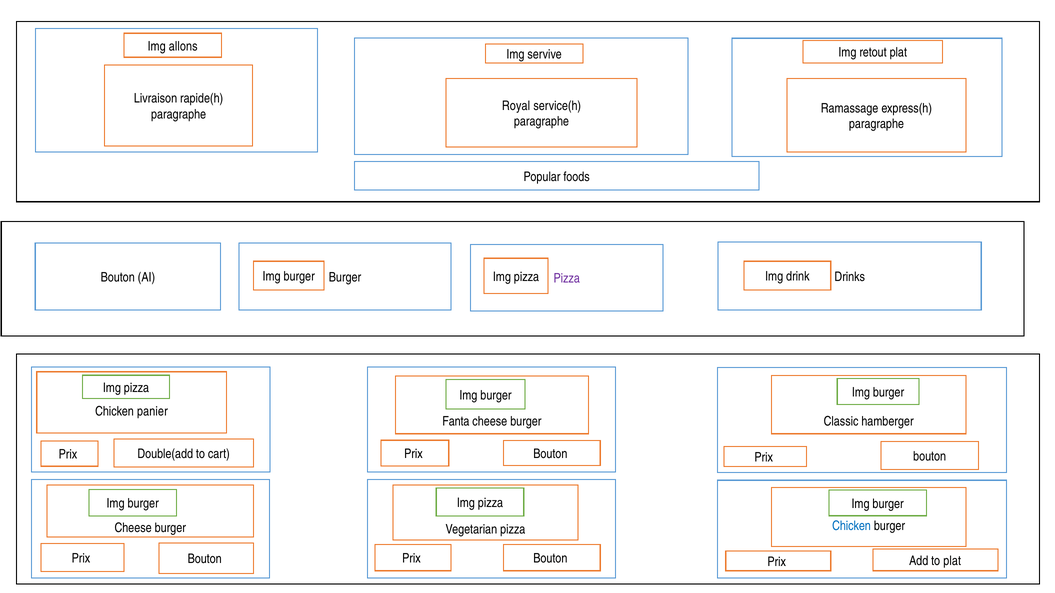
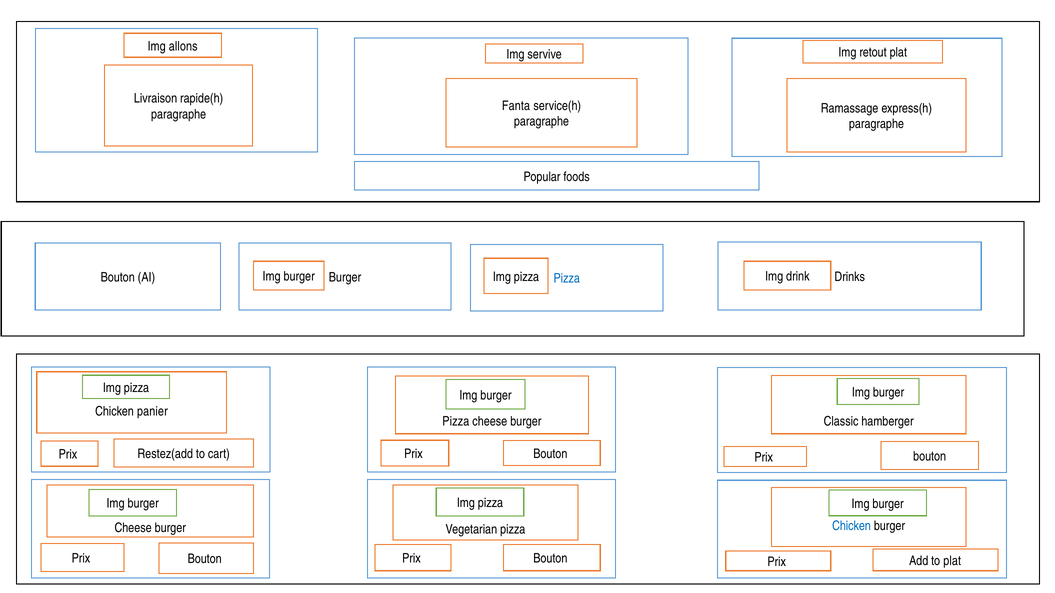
Royal: Royal -> Fanta
Pizza at (567, 279) colour: purple -> blue
Fanta at (456, 422): Fanta -> Pizza
Double(add: Double(add -> Restez(add
